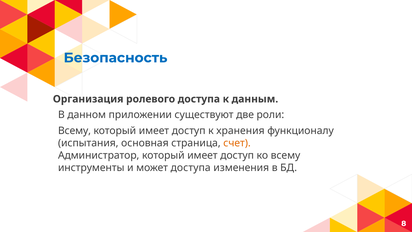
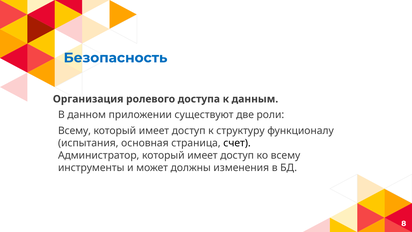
хранения: хранения -> структуру
счет colour: orange -> black
может доступа: доступа -> должны
